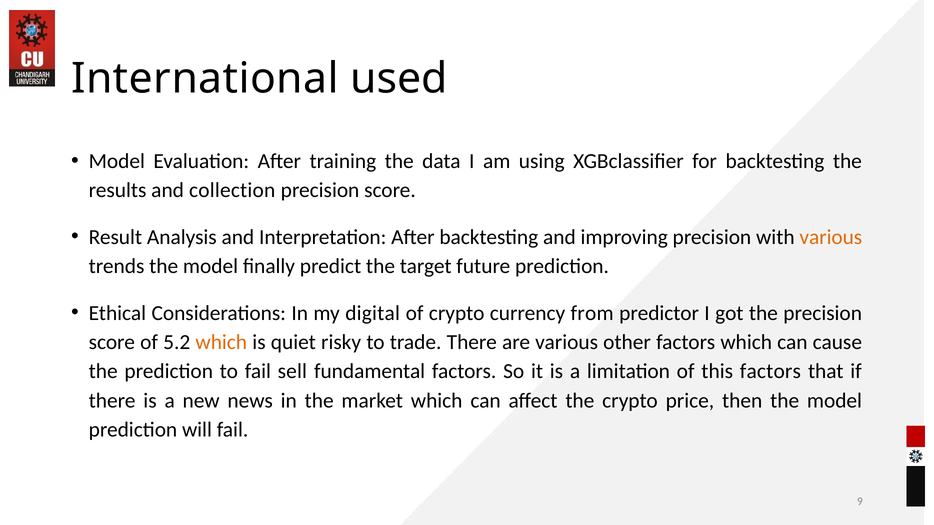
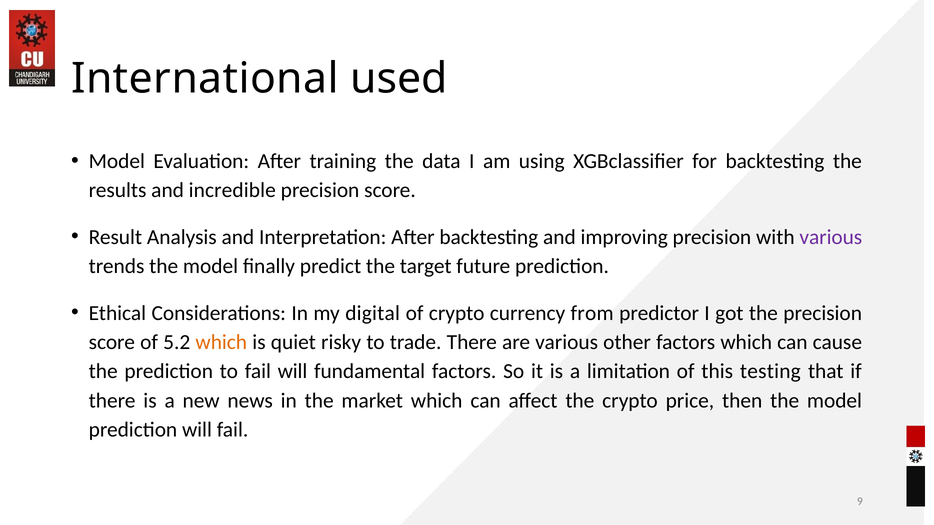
collection: collection -> incredible
various at (831, 237) colour: orange -> purple
fail sell: sell -> will
this factors: factors -> testing
